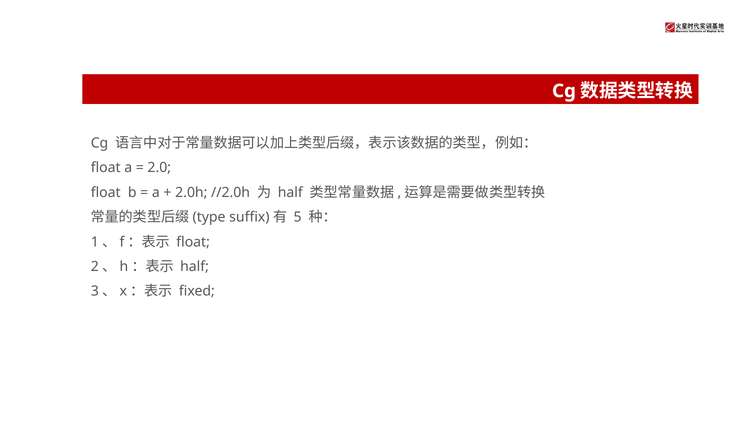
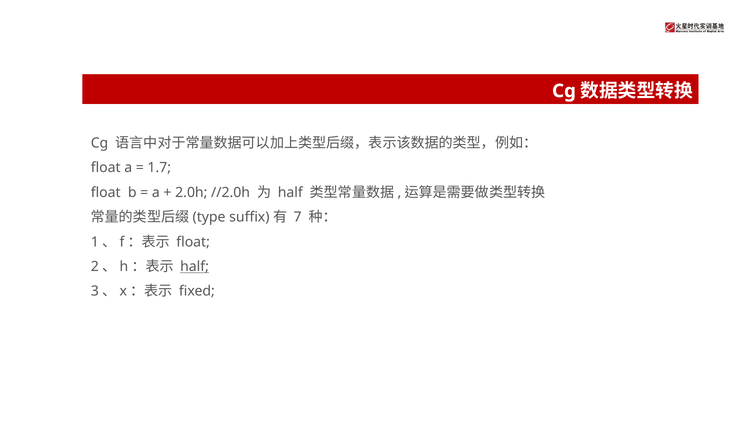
2.0: 2.0 -> 1.7
5: 5 -> 7
half at (195, 267) underline: none -> present
